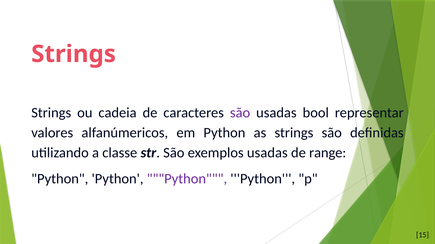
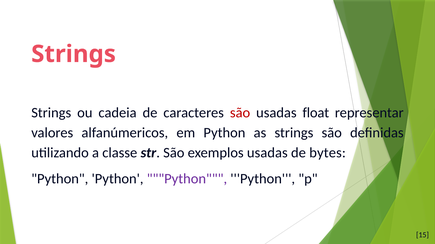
são at (240, 113) colour: purple -> red
bool: bool -> float
range: range -> bytes
